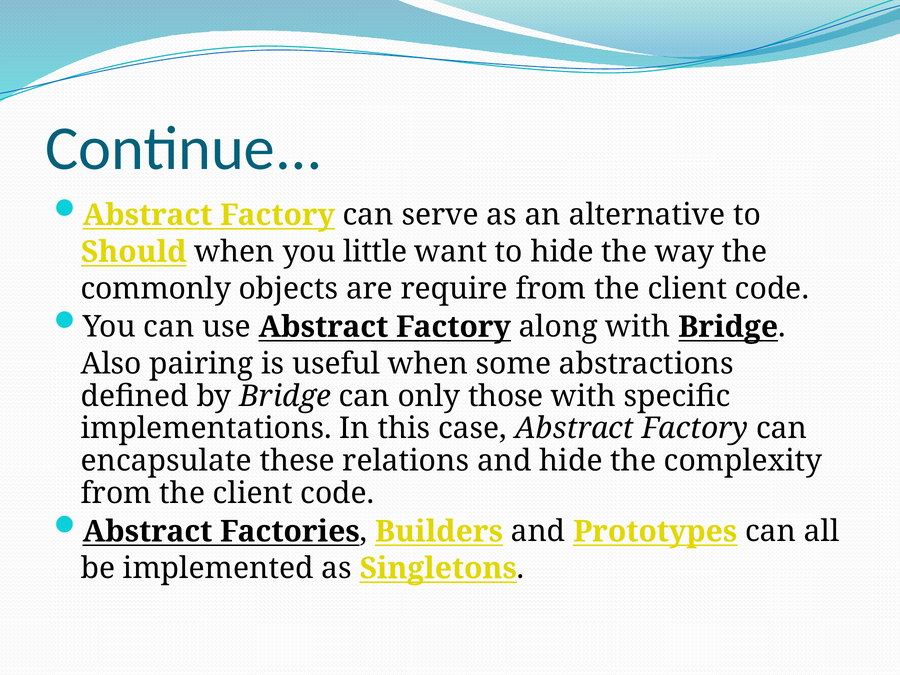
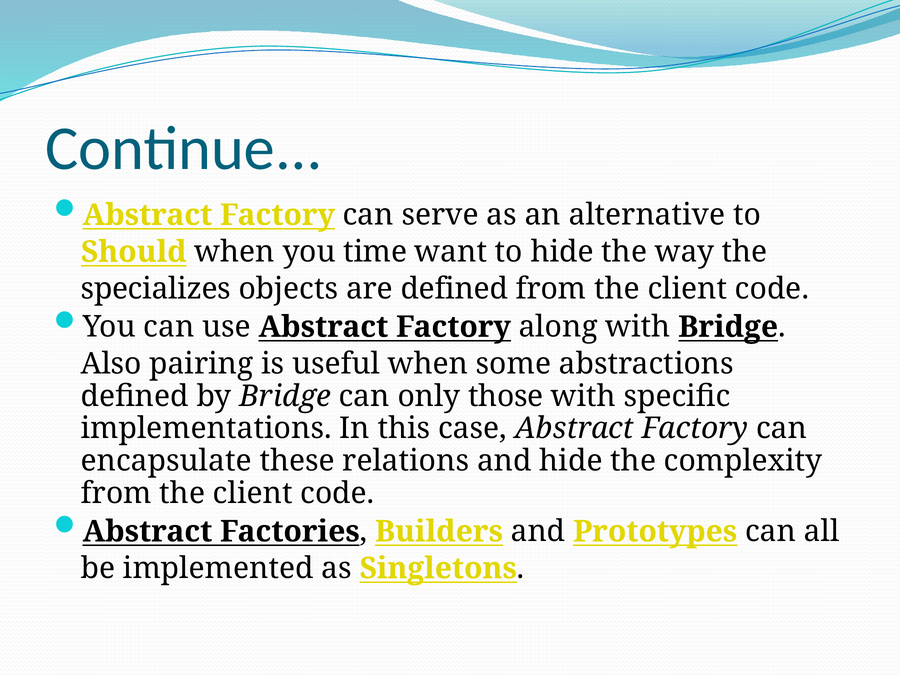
little: little -> time
commonly: commonly -> specializes
are require: require -> defined
